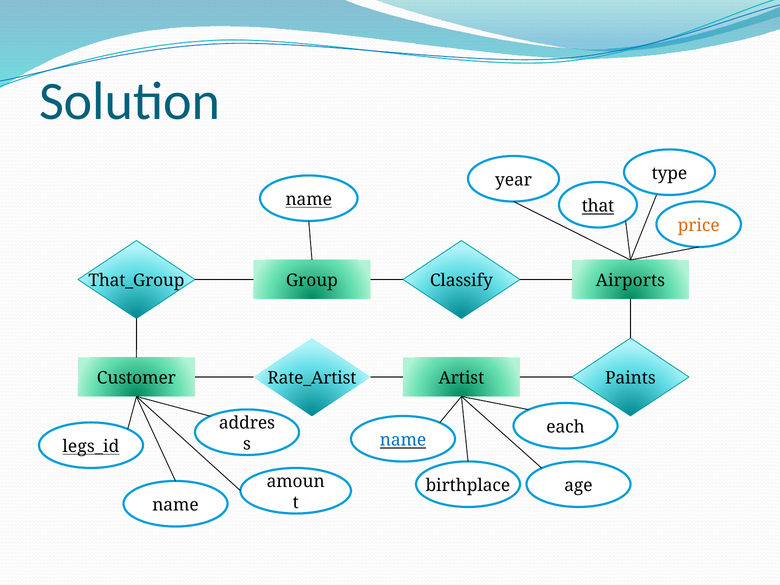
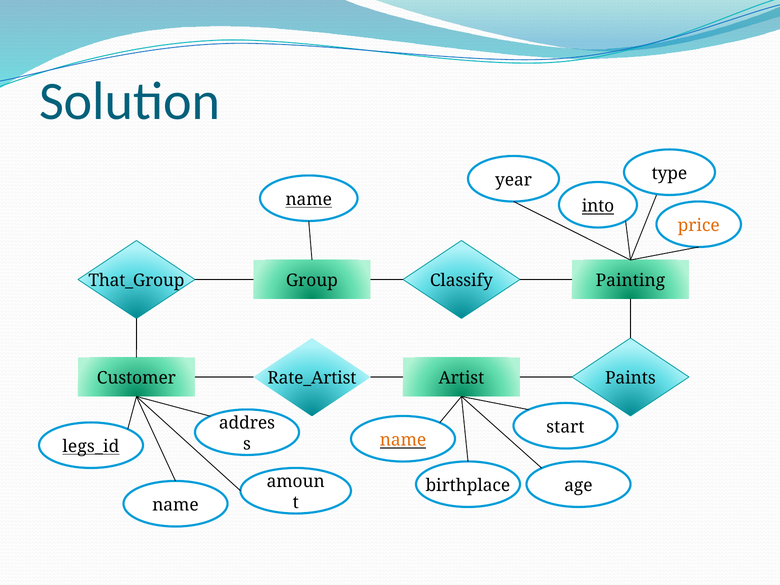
that: that -> into
Airports: Airports -> Painting
each: each -> start
name at (403, 440) colour: blue -> orange
